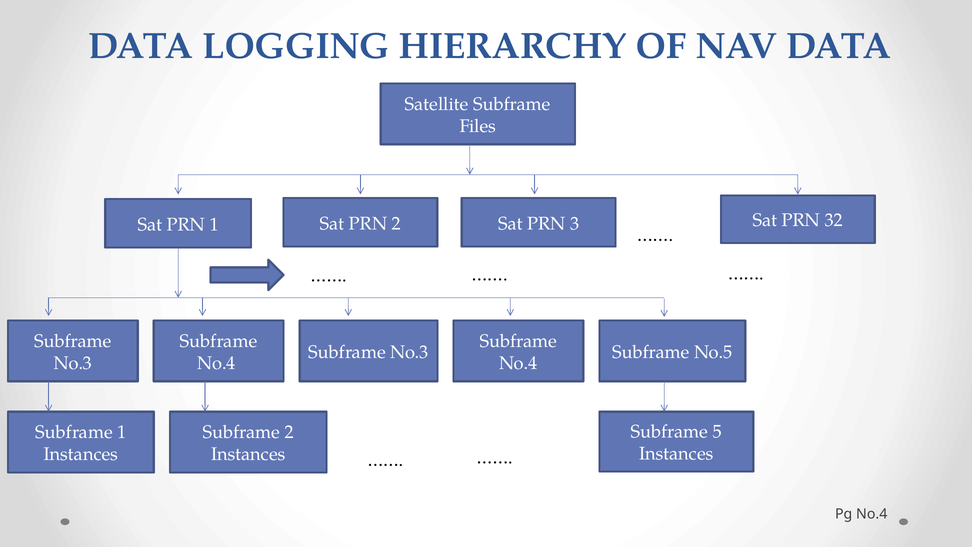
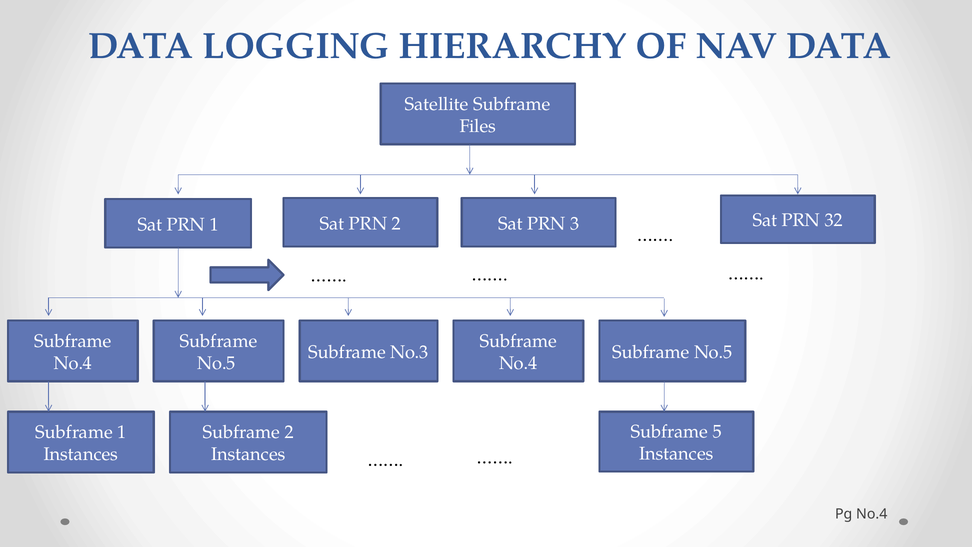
No.3 at (73, 363): No.3 -> No.4
No.4 at (216, 363): No.4 -> No.5
